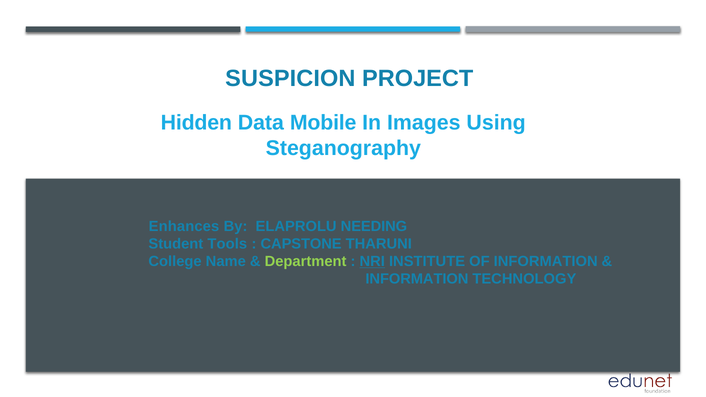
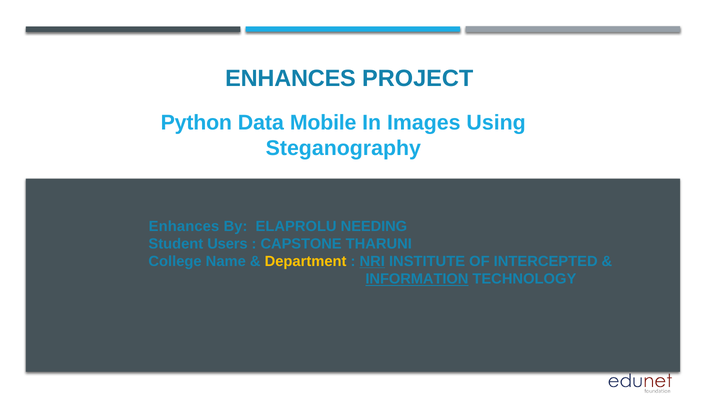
SUSPICION at (290, 78): SUSPICION -> ENHANCES
Hidden: Hidden -> Python
Tools: Tools -> Users
Department colour: light green -> yellow
OF INFORMATION: INFORMATION -> INTERCEPTED
INFORMATION at (417, 279) underline: none -> present
